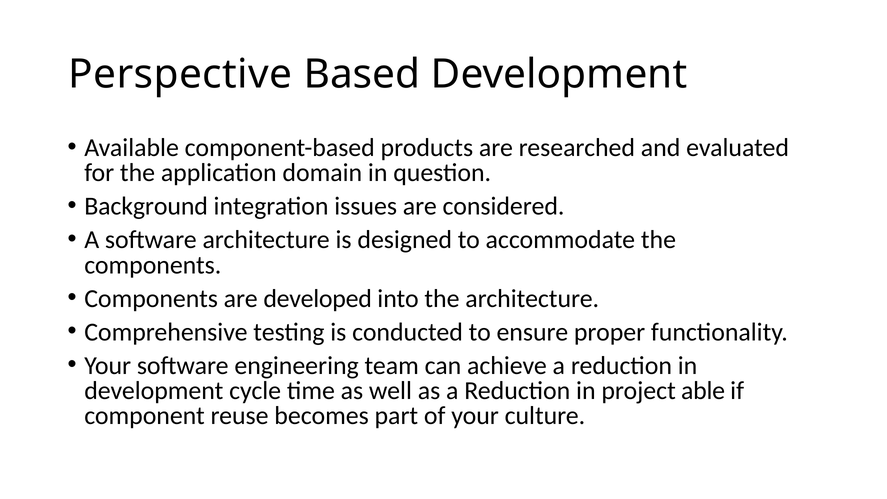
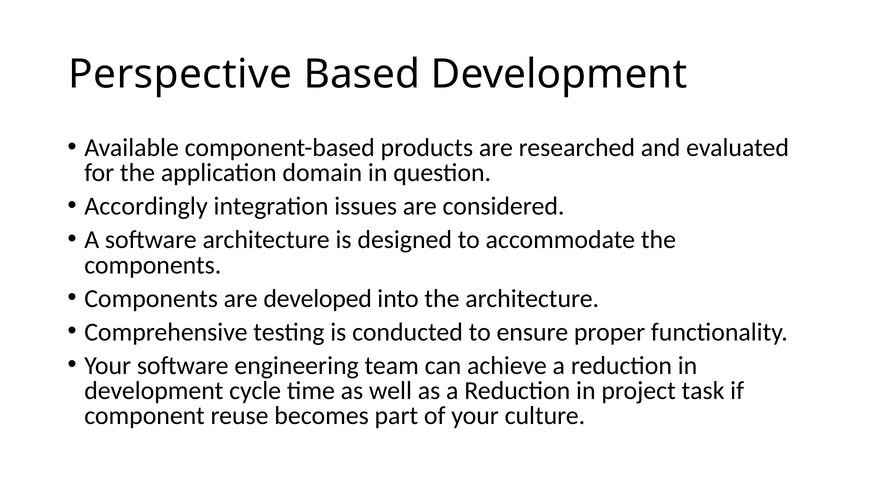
Background: Background -> Accordingly
able: able -> task
